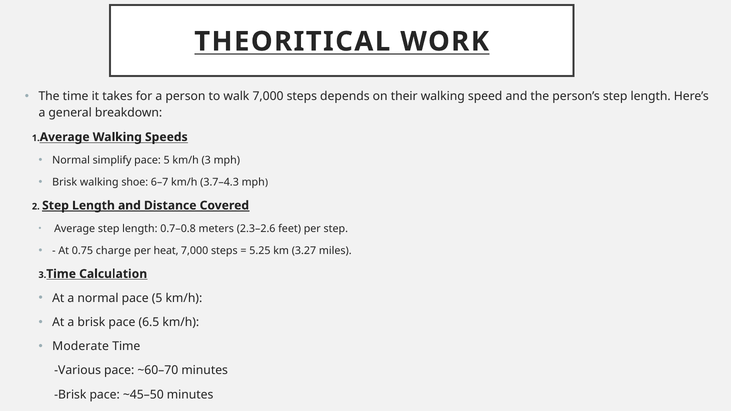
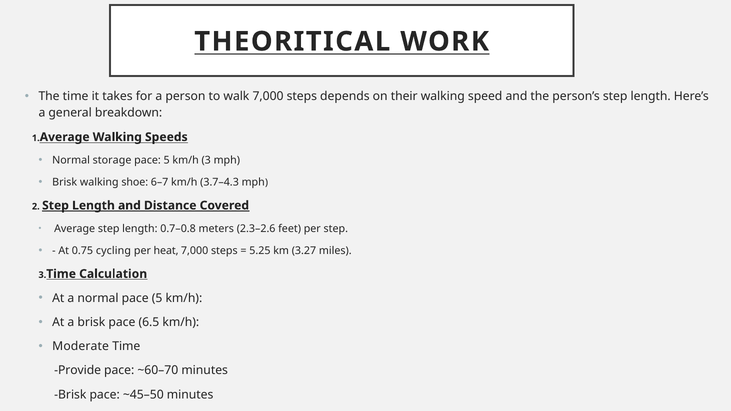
simplify: simplify -> storage
charge: charge -> cycling
Various: Various -> Provide
